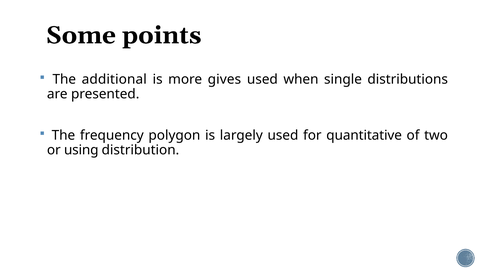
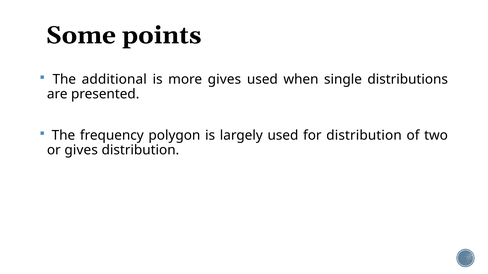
for quantitative: quantitative -> distribution
or using: using -> gives
